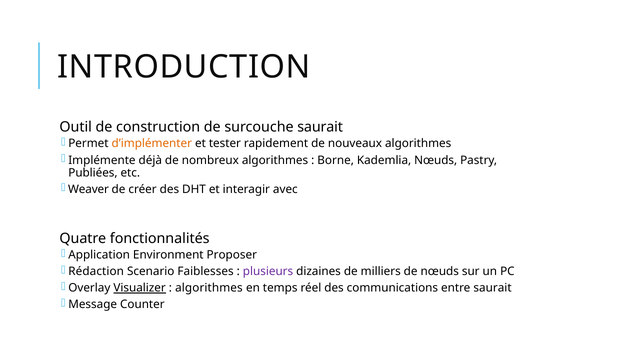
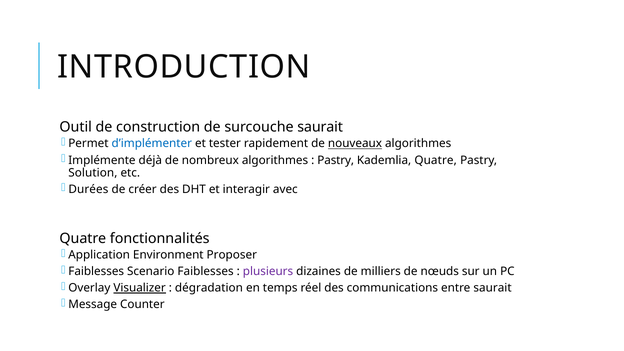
d’implémenter colour: orange -> blue
nouveaux underline: none -> present
Borne at (336, 160): Borne -> Pastry
Kademlia Nœuds: Nœuds -> Quatre
Publiées at (93, 173): Publiées -> Solution
Weaver: Weaver -> Durées
Rédaction at (96, 272): Rédaction -> Faiblesses
algorithmes at (209, 288): algorithmes -> dégradation
